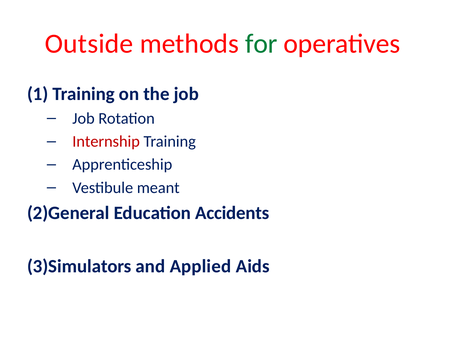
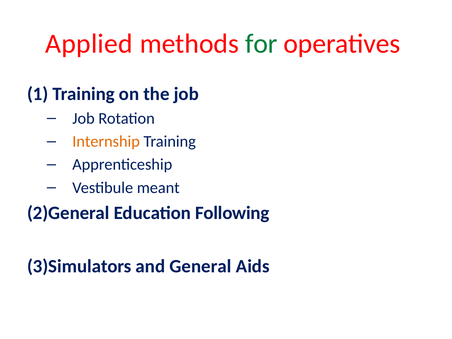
Outside: Outside -> Applied
Internship colour: red -> orange
Accidents: Accidents -> Following
Applied: Applied -> General
